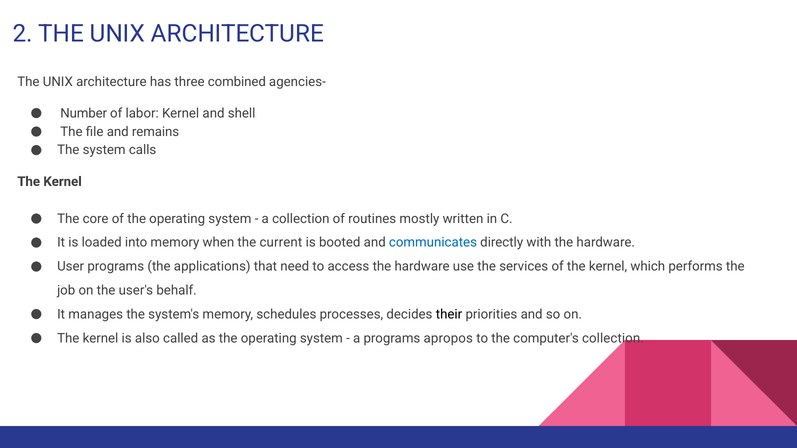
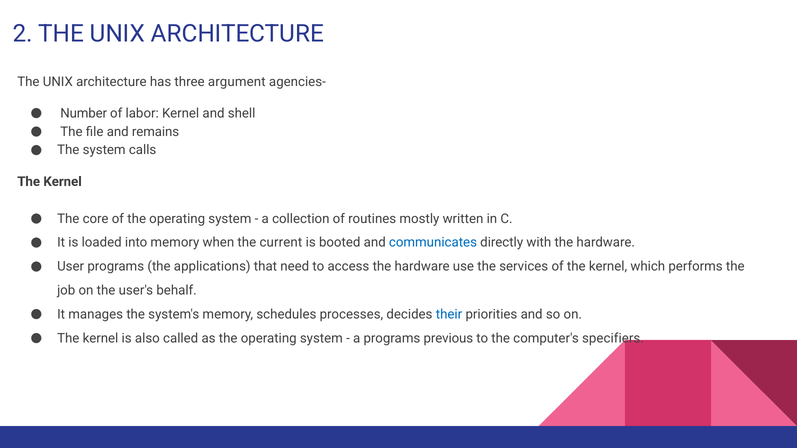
combined: combined -> argument
their colour: black -> blue
apropos: apropos -> previous
computer's collection: collection -> specifiers
